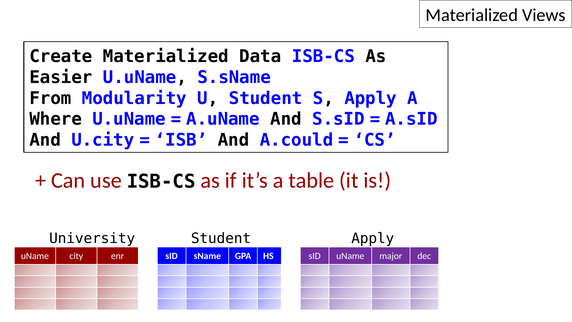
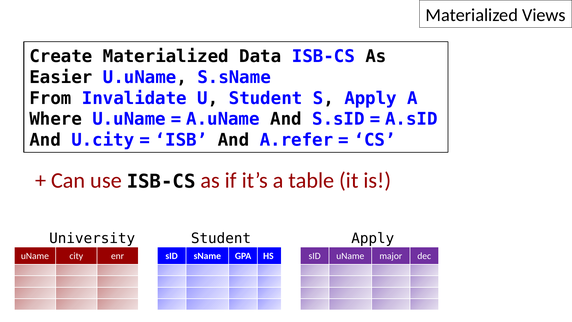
Modularity: Modularity -> Invalidate
A.could: A.could -> A.refer
